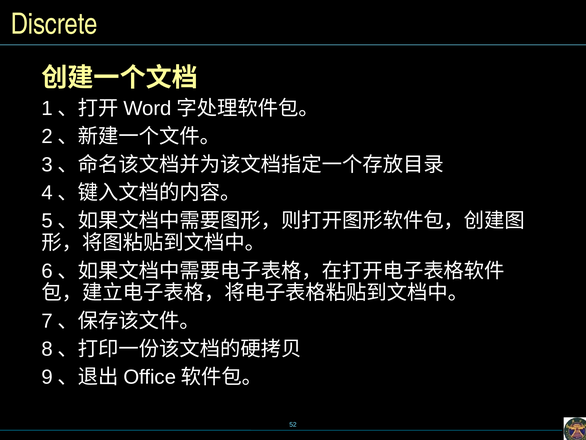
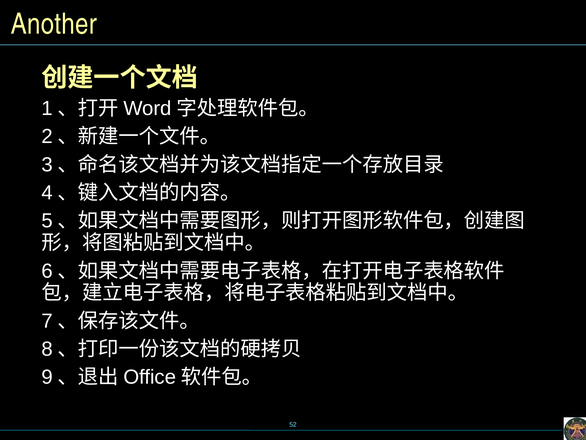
Discrete: Discrete -> Another
